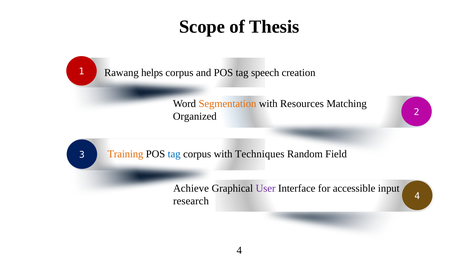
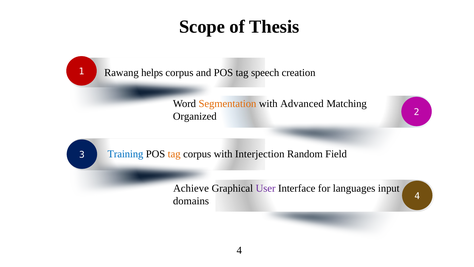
Resources: Resources -> Advanced
Training colour: orange -> blue
tag at (174, 154) colour: blue -> orange
Techniques: Techniques -> Interjection
accessible: accessible -> languages
research: research -> domains
